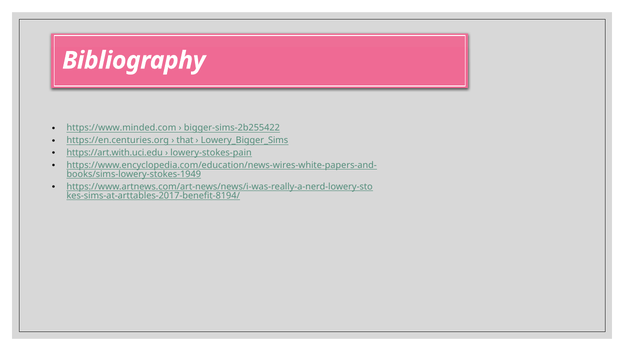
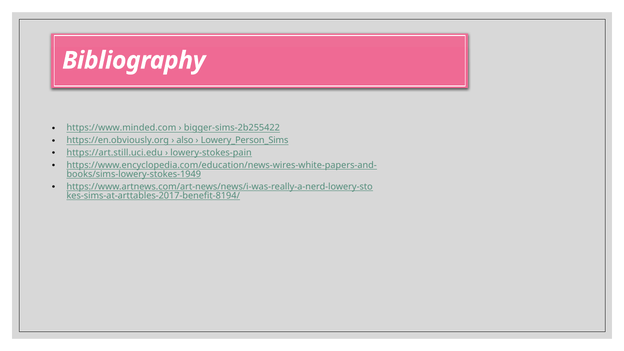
https://en.centuries.org: https://en.centuries.org -> https://en.obviously.org
that: that -> also
Lowery_Bigger_Sims: Lowery_Bigger_Sims -> Lowery_Person_Sims
https://art.with.uci.edu: https://art.with.uci.edu -> https://art.still.uci.edu
